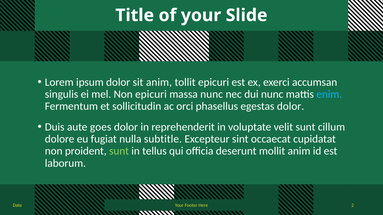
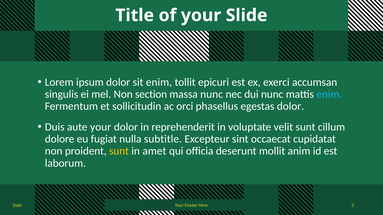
sit anim: anim -> enim
Non epicuri: epicuri -> section
aute goes: goes -> your
sunt at (119, 151) colour: light green -> yellow
tellus: tellus -> amet
